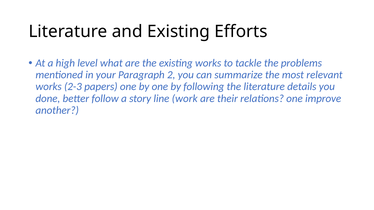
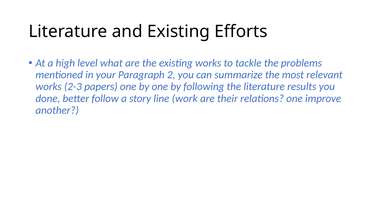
details: details -> results
